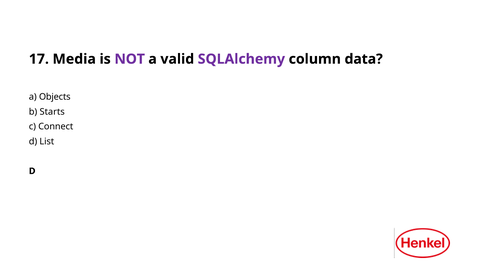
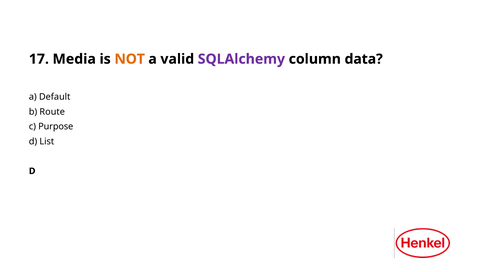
NOT colour: purple -> orange
Objects: Objects -> Default
Starts: Starts -> Route
Connect: Connect -> Purpose
